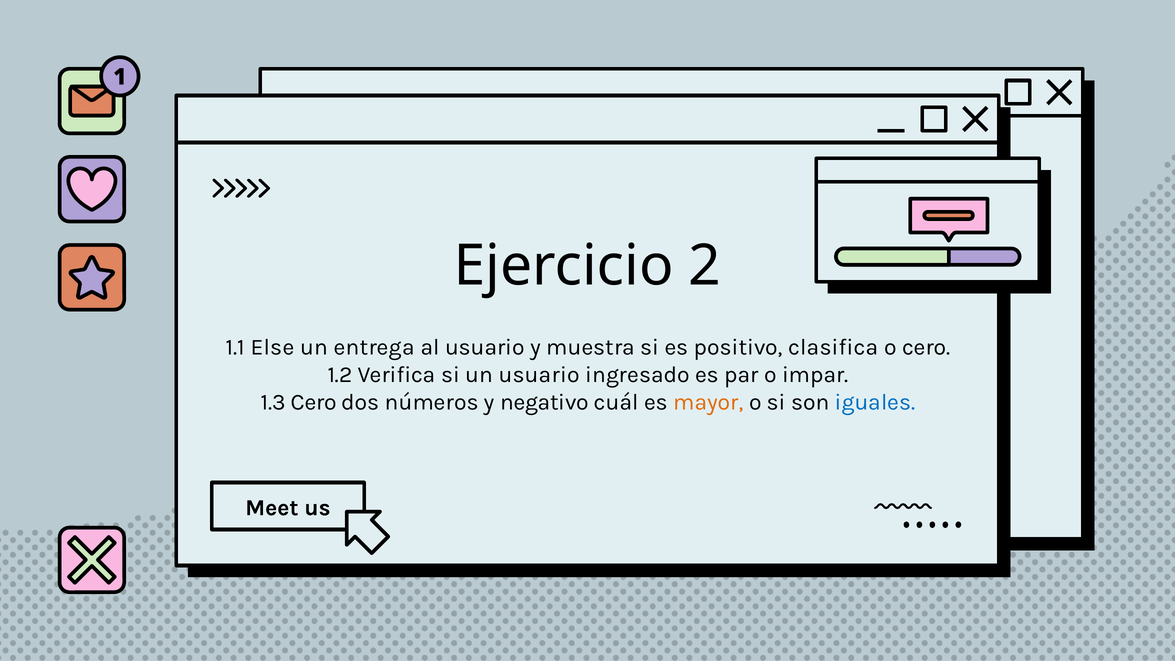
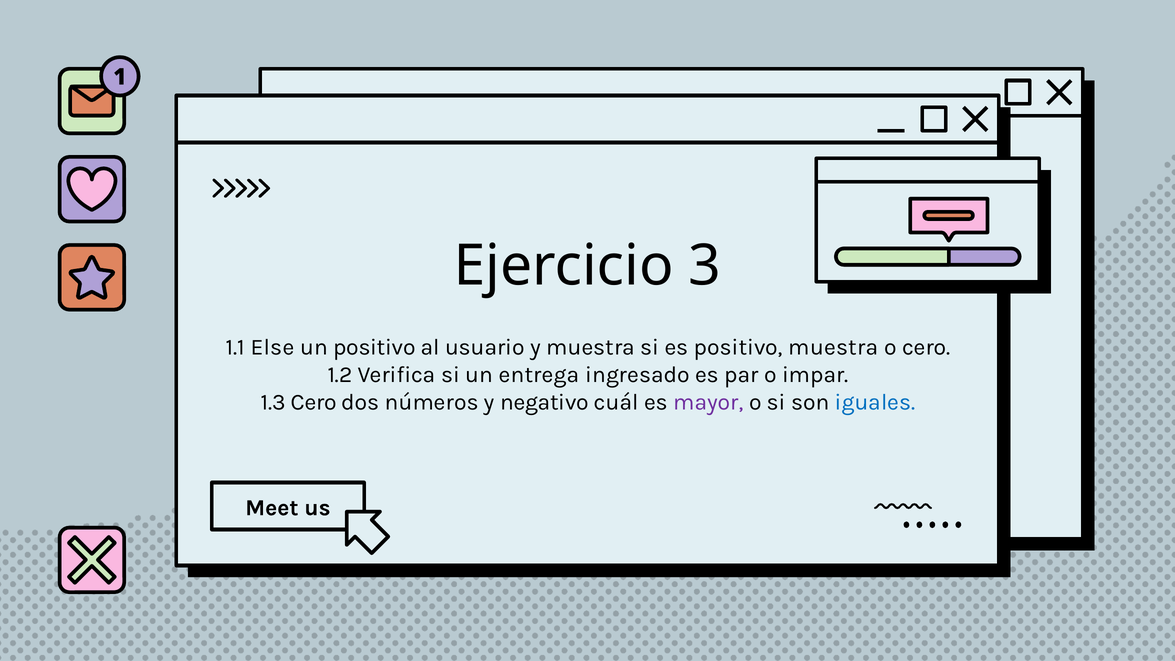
2: 2 -> 3
un entrega: entrega -> positivo
positivo clasifica: clasifica -> muestra
un usuario: usuario -> entrega
mayor colour: orange -> purple
